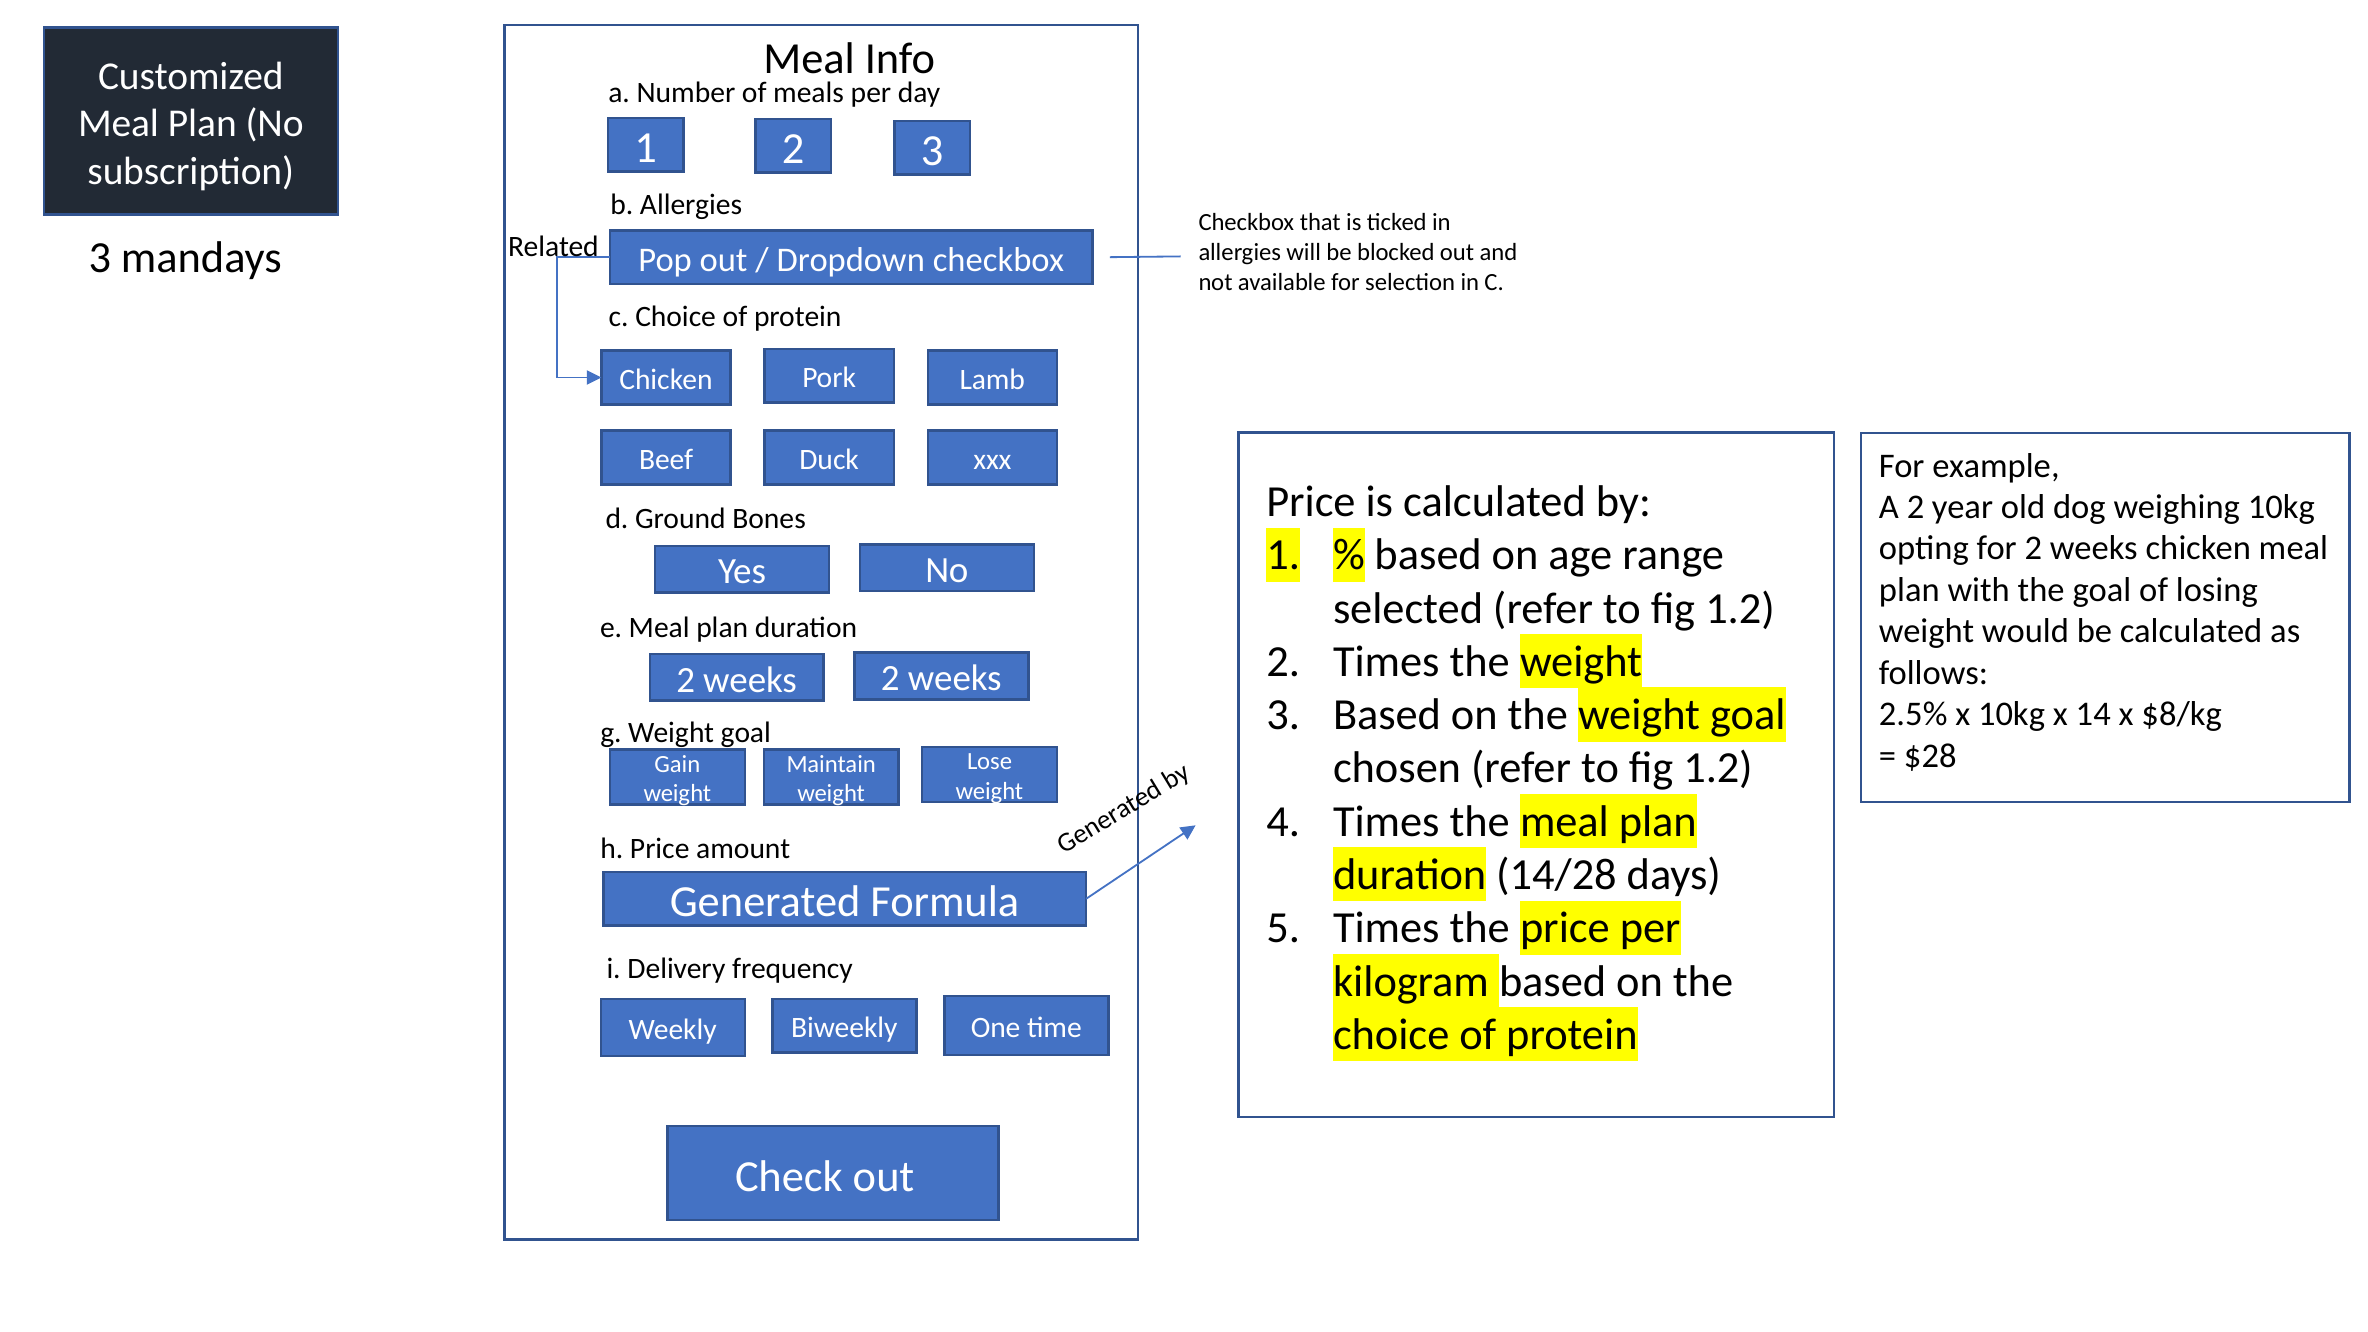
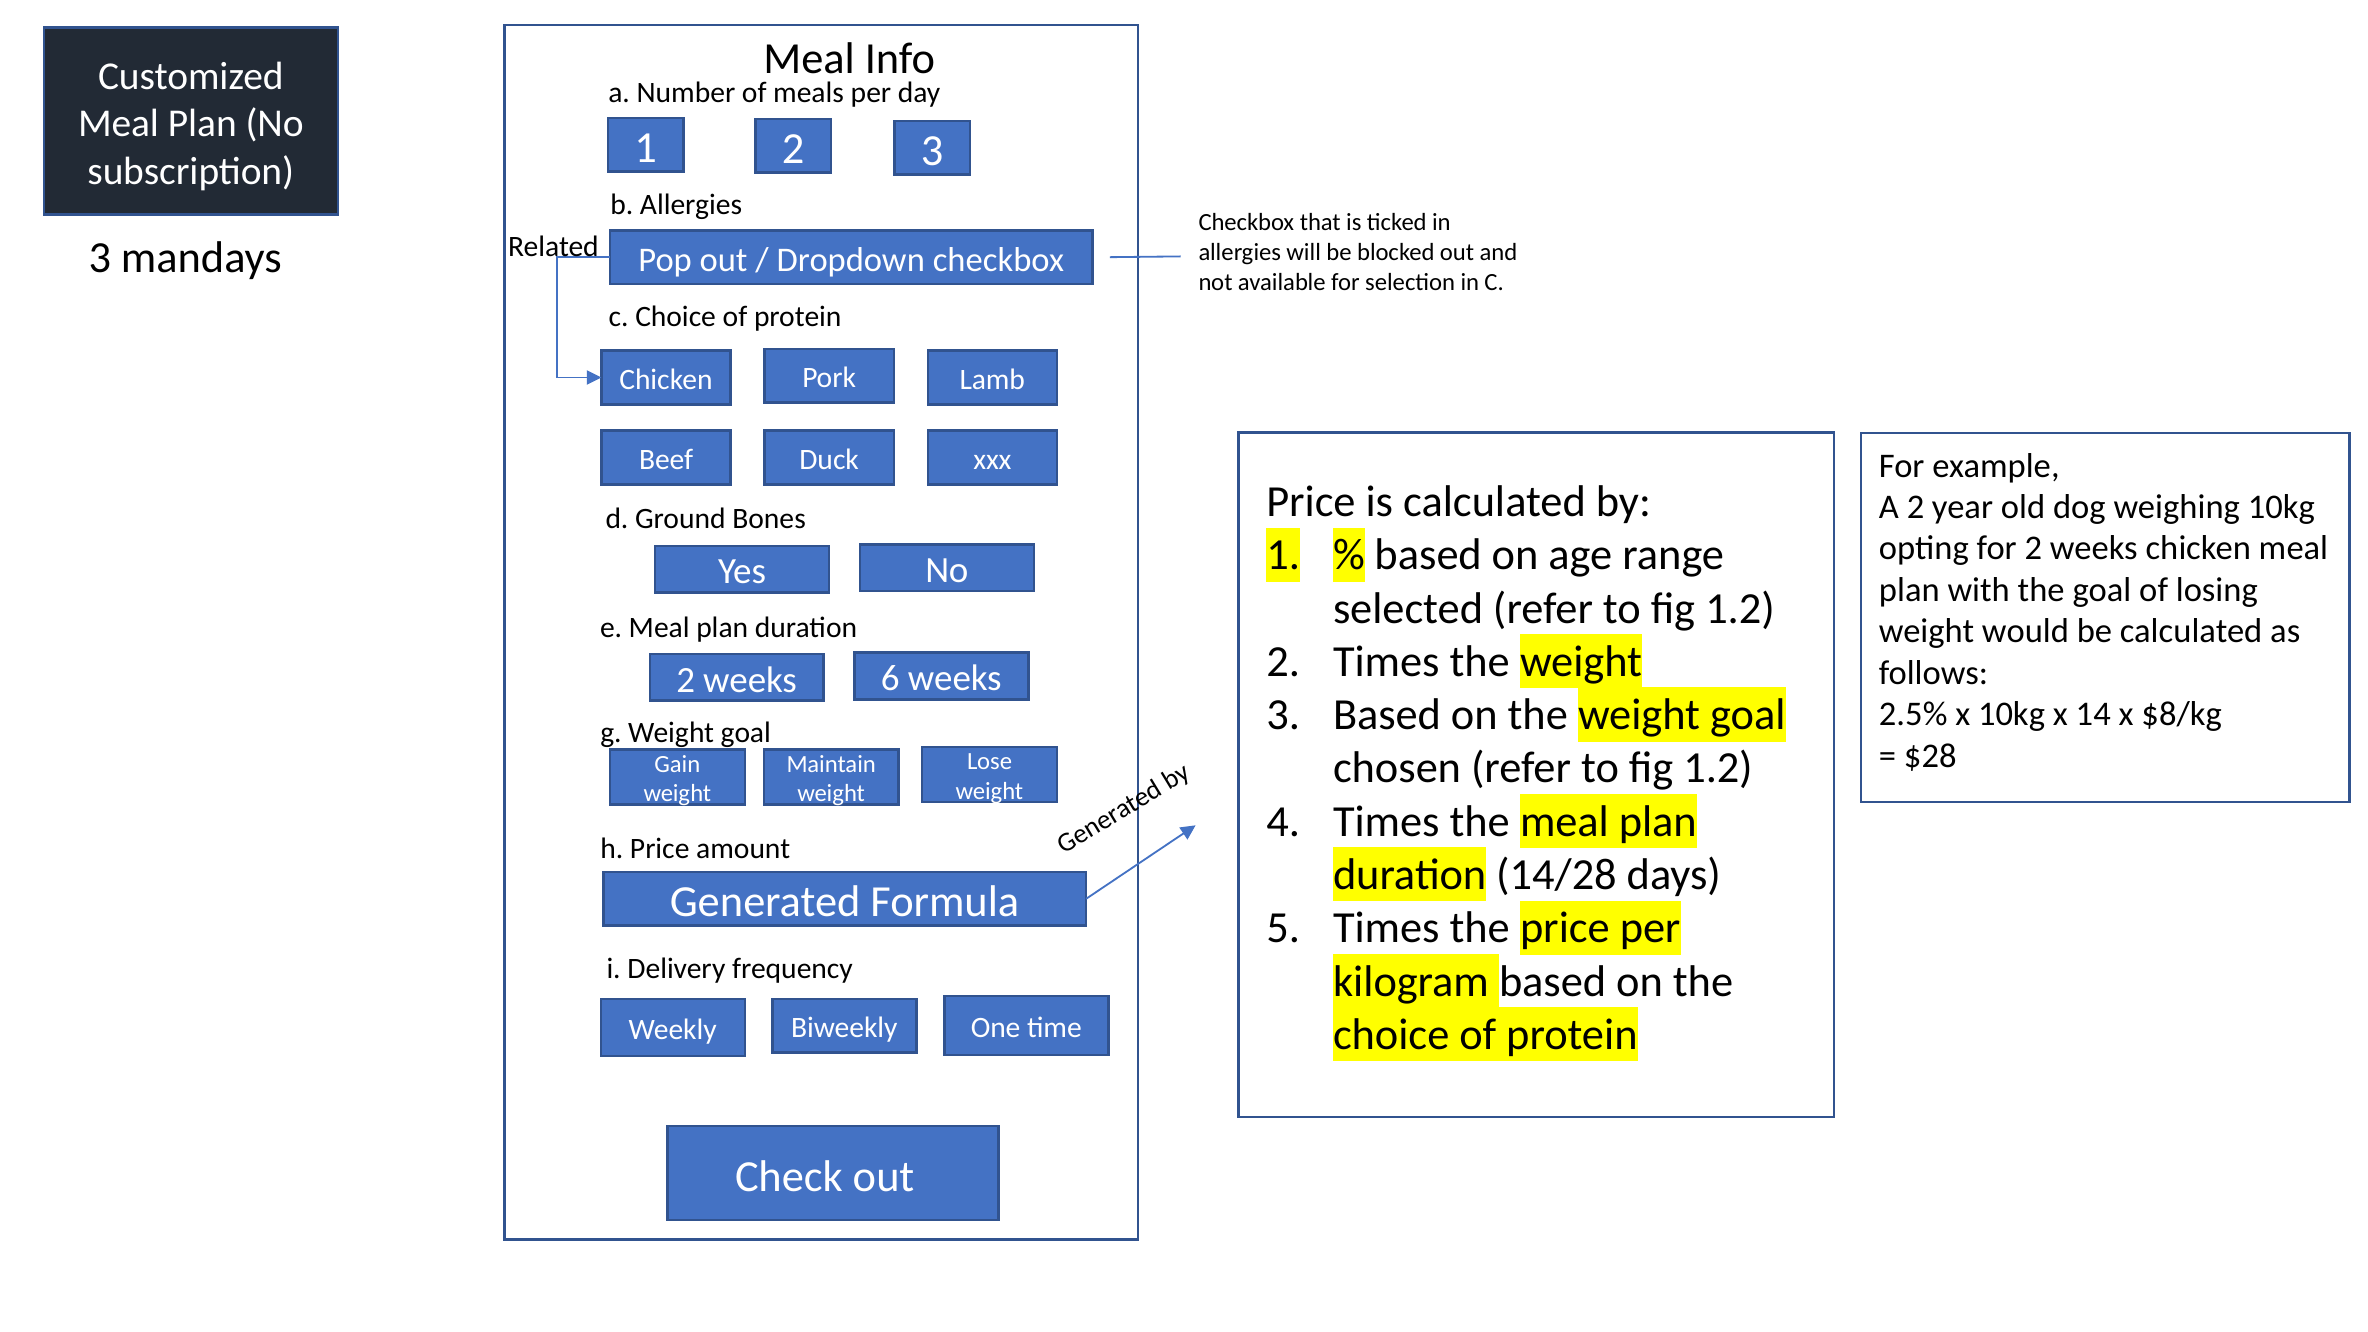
weeks 2: 2 -> 6
